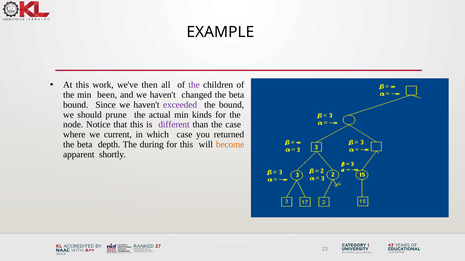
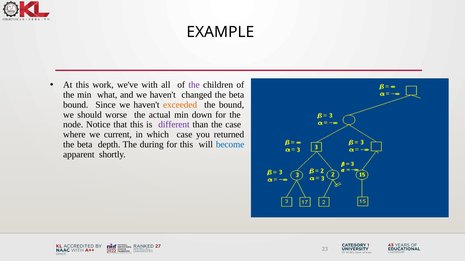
then: then -> with
been: been -> what
exceeded colour: purple -> orange
prune: prune -> worse
kinds: kinds -> down
become colour: orange -> blue
